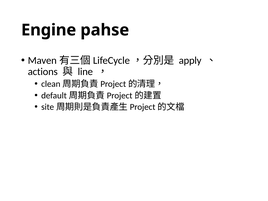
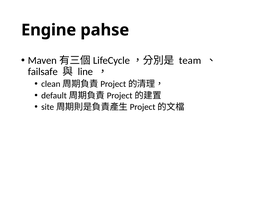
apply: apply -> team
actions: actions -> failsafe
